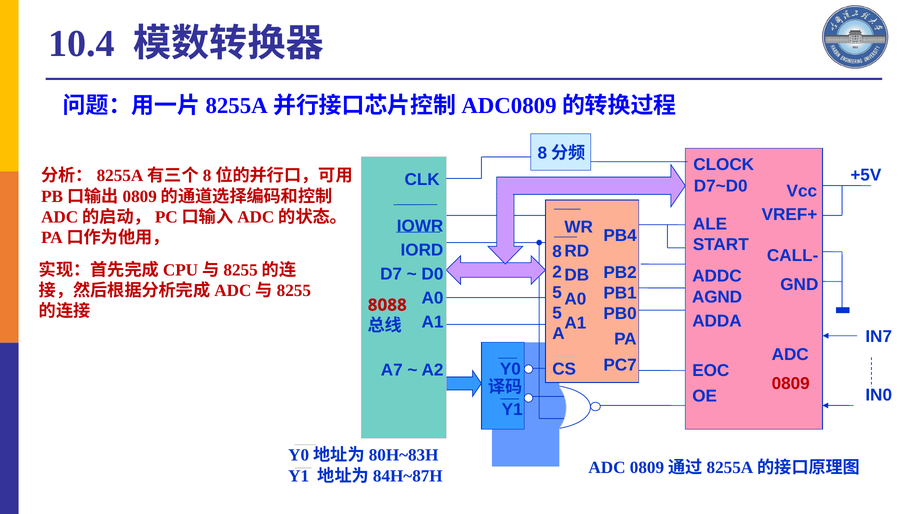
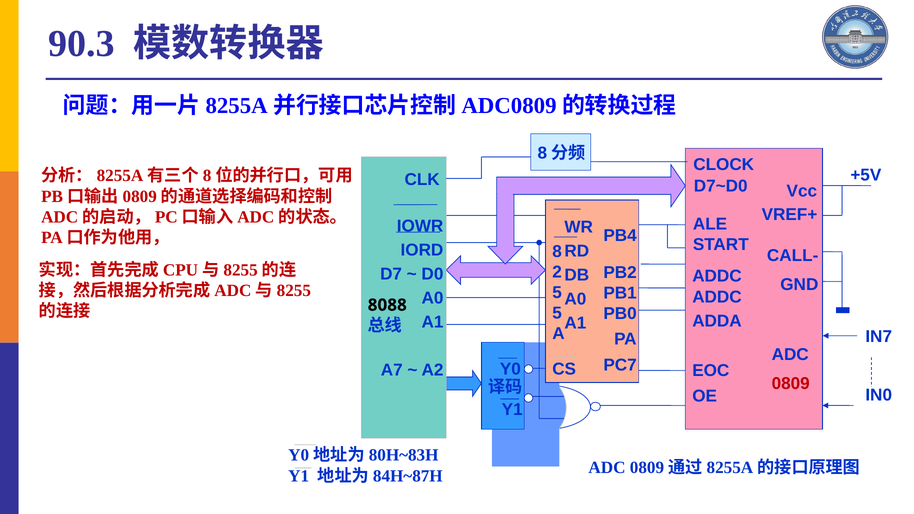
10.4: 10.4 -> 90.3
AGND at (717, 297): AGND -> ADDC
8088 colour: red -> black
